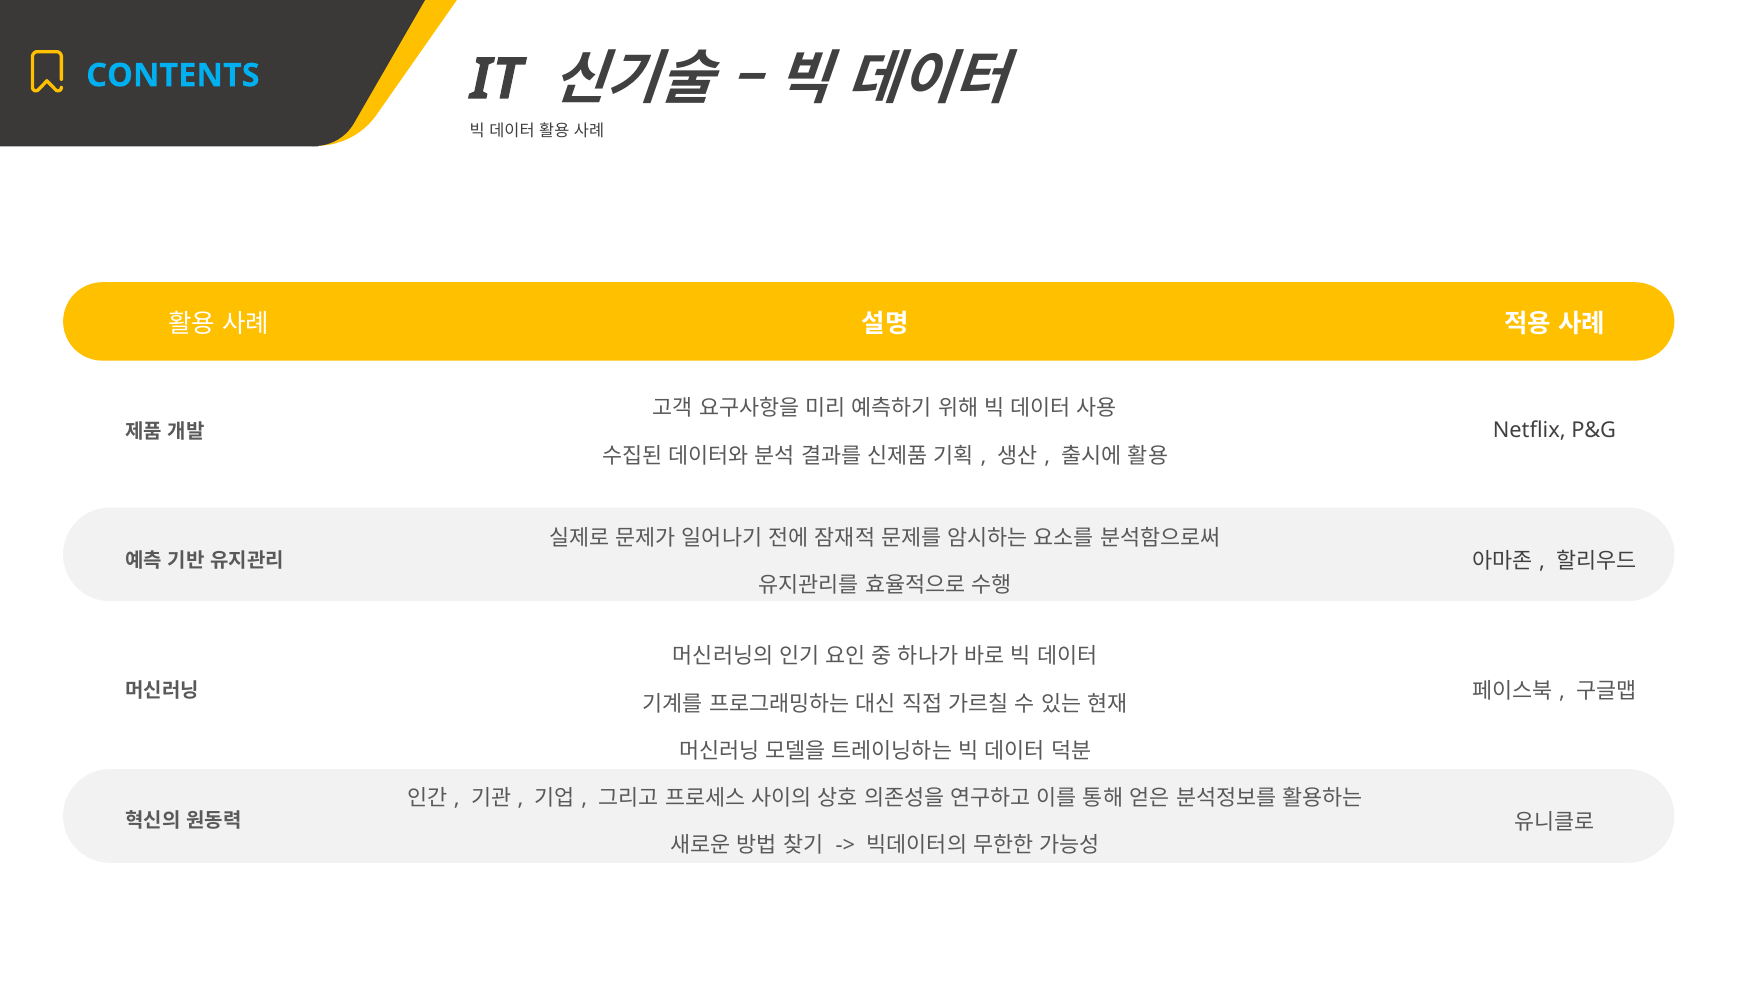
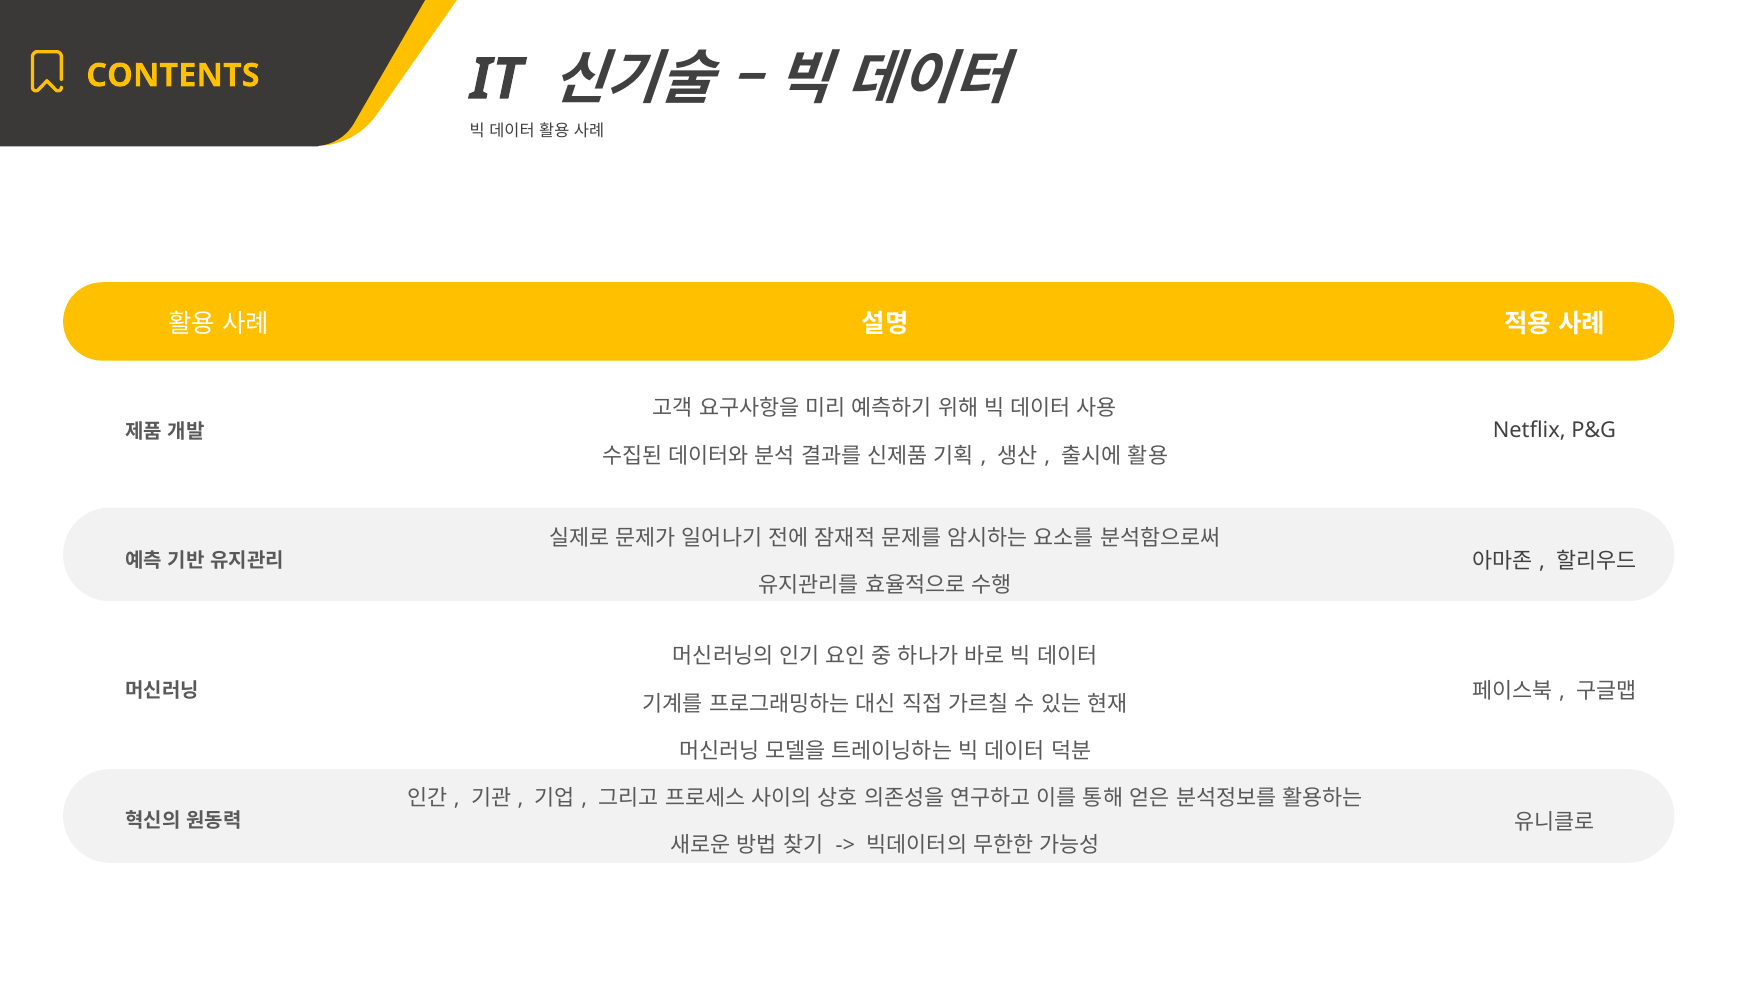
CONTENTS colour: light blue -> yellow
